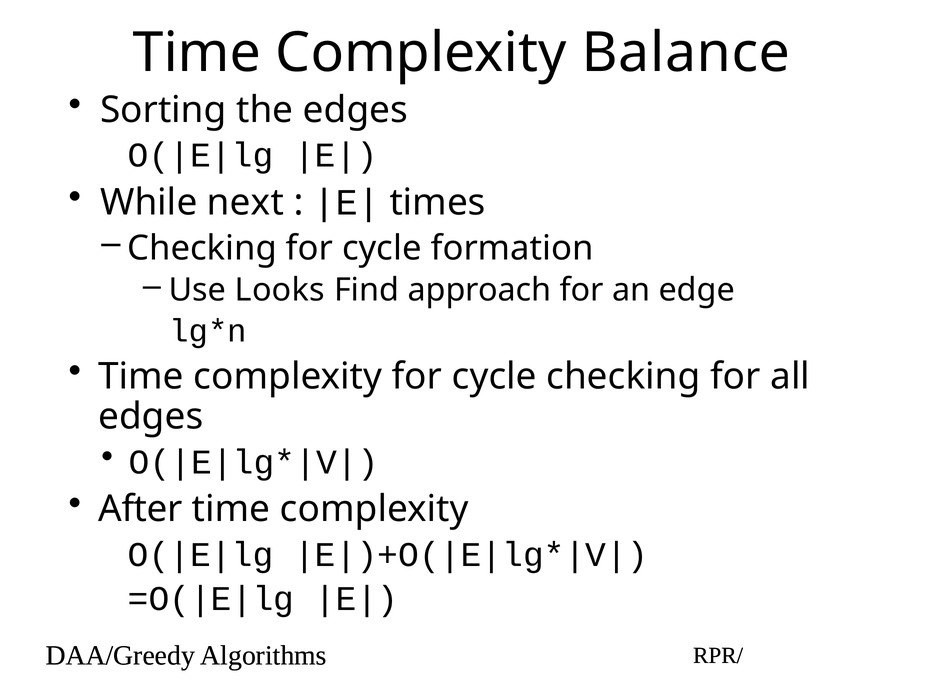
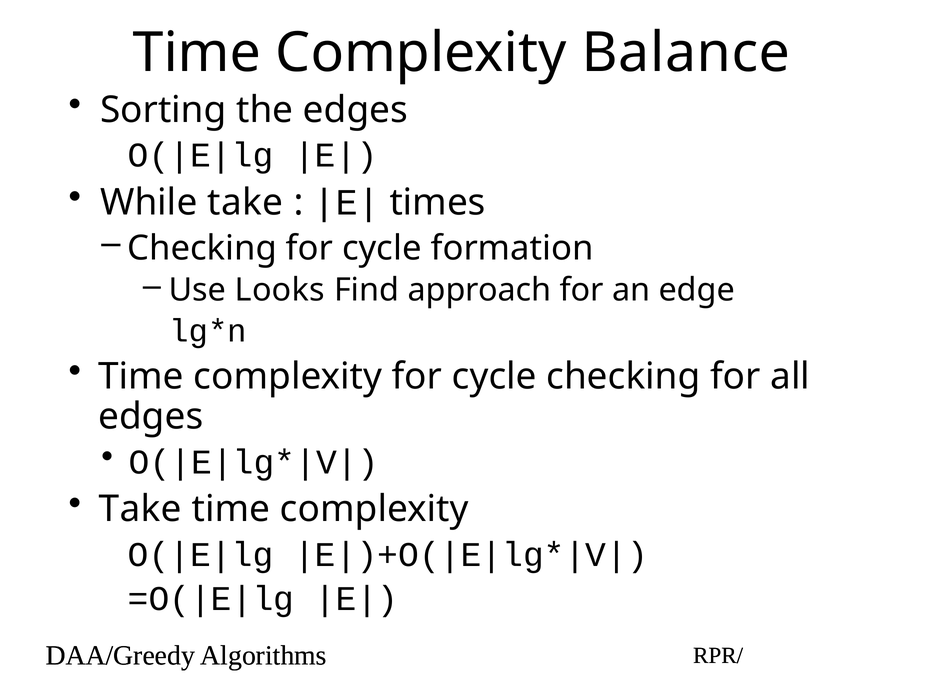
While next: next -> take
After at (140, 509): After -> Take
